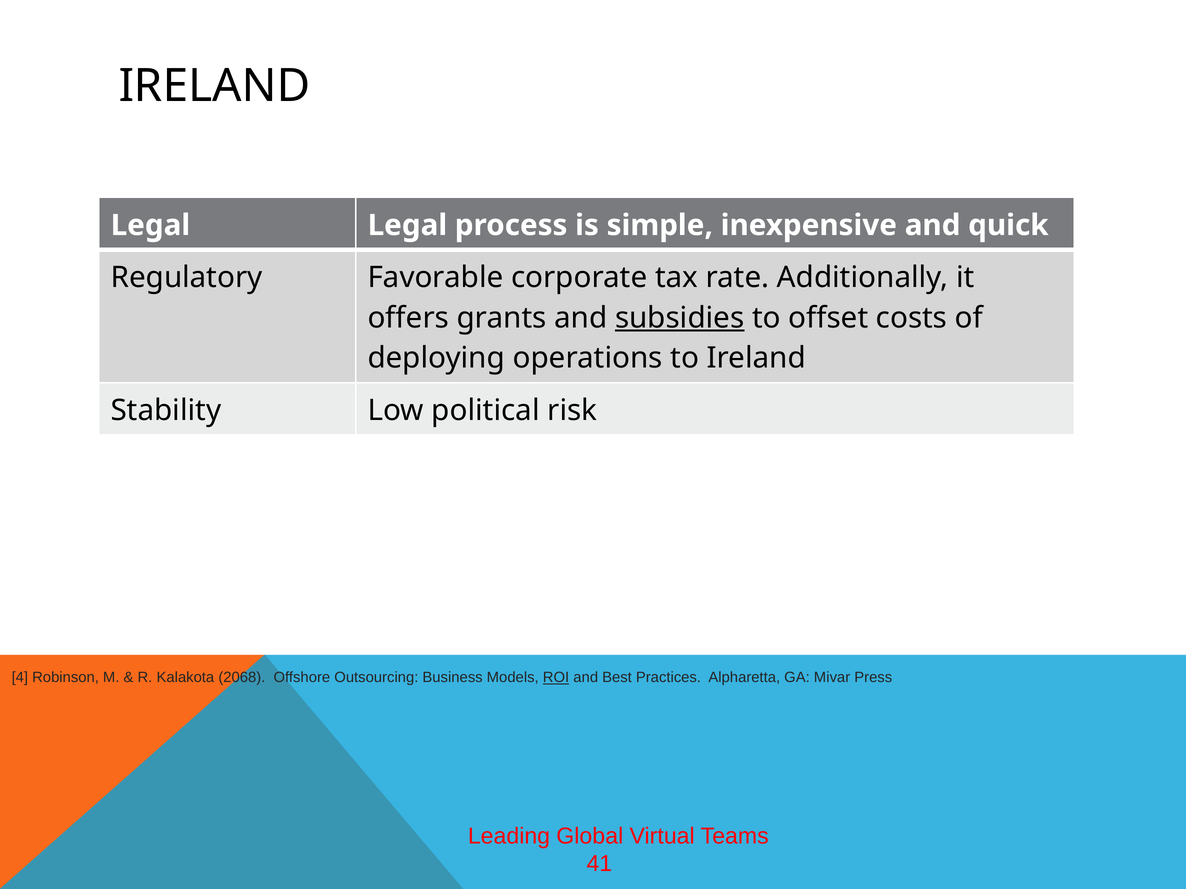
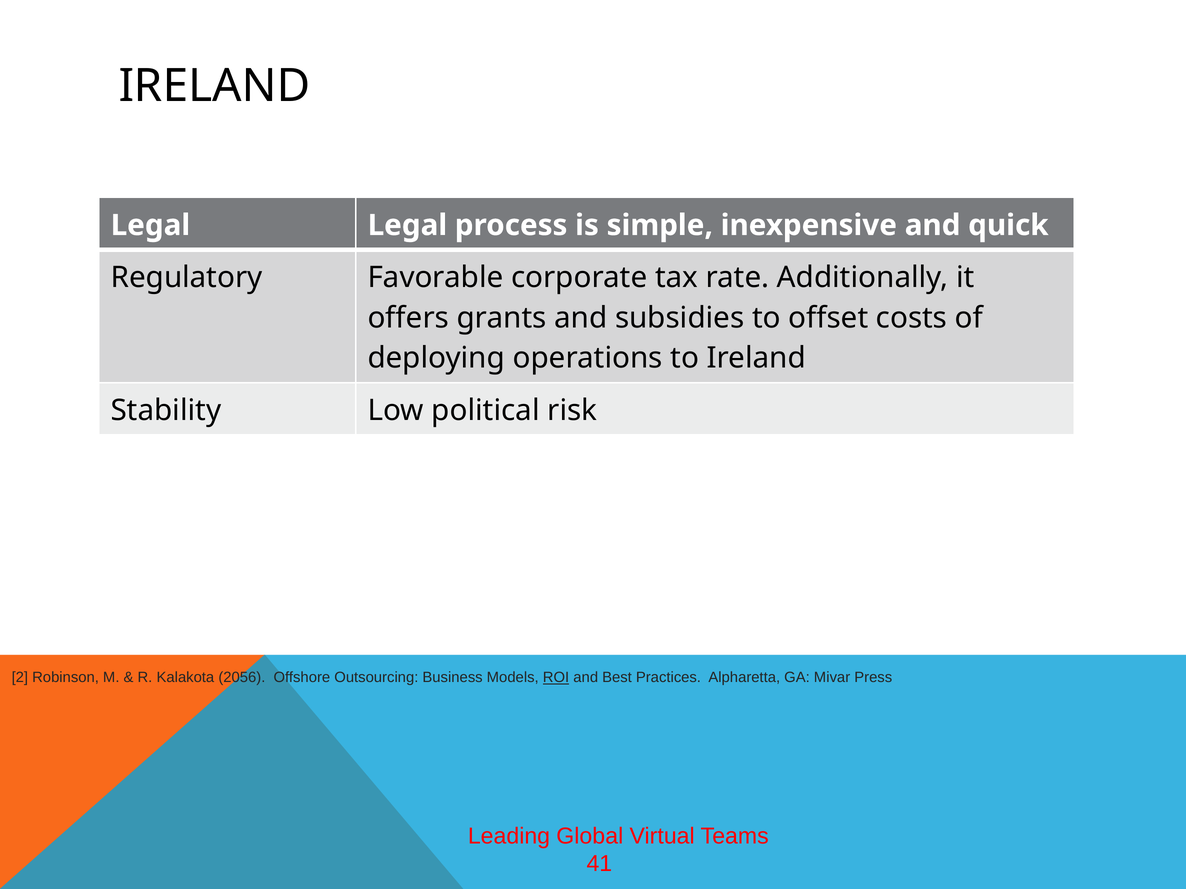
subsidies underline: present -> none
4: 4 -> 2
2068: 2068 -> 2056
